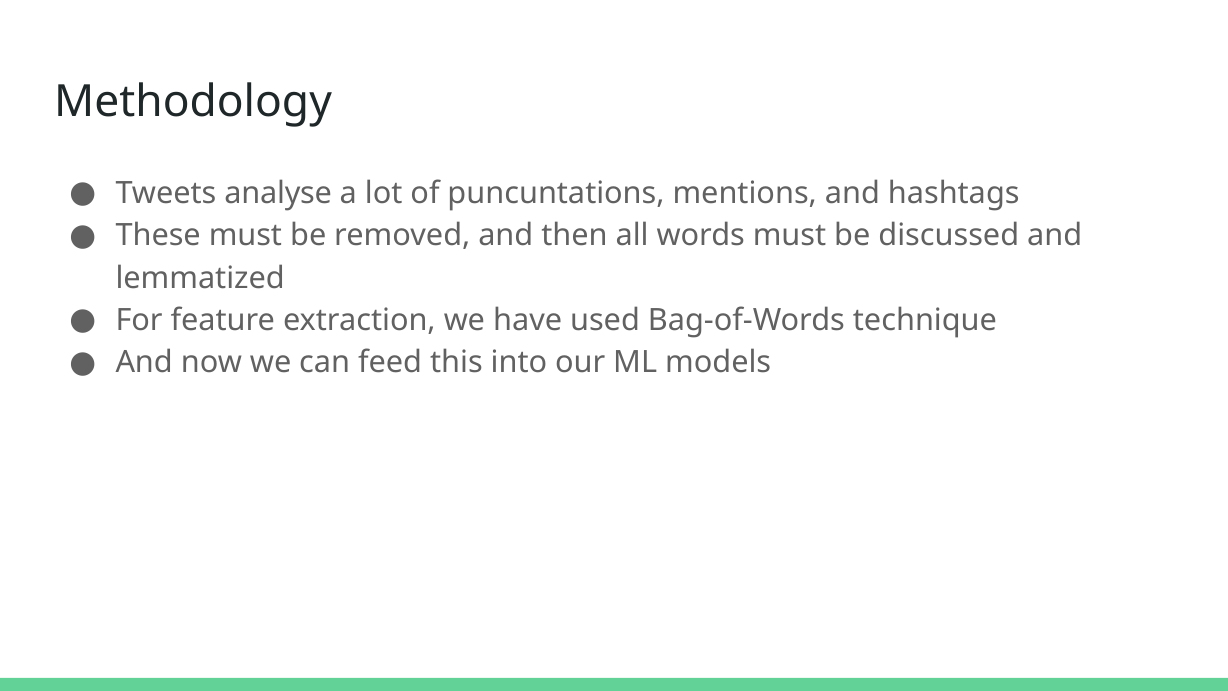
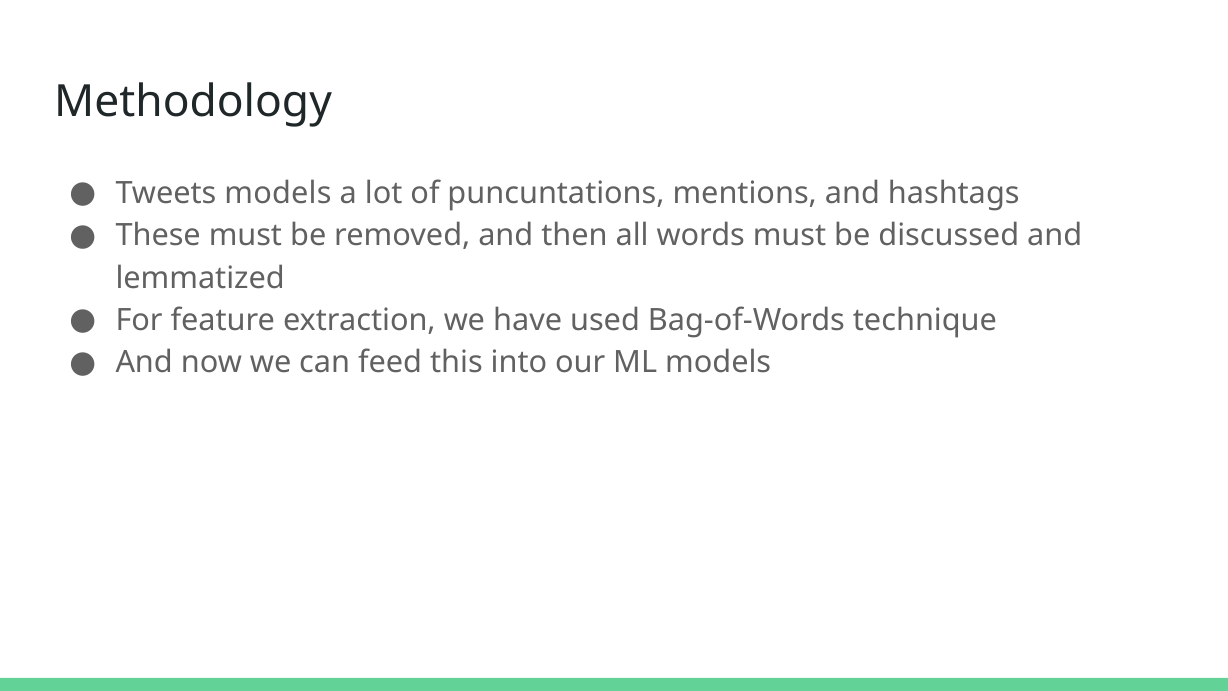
Tweets analyse: analyse -> models
